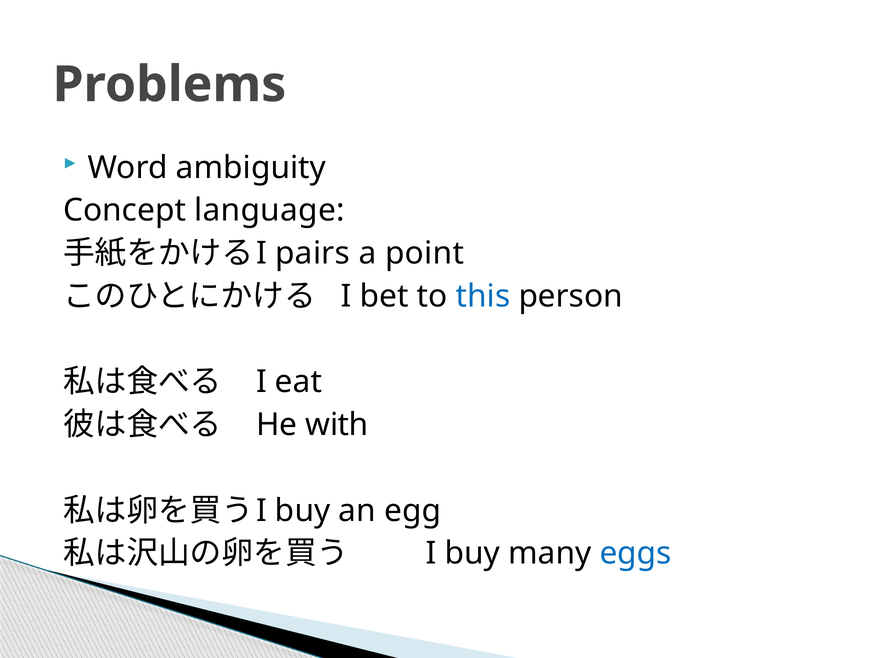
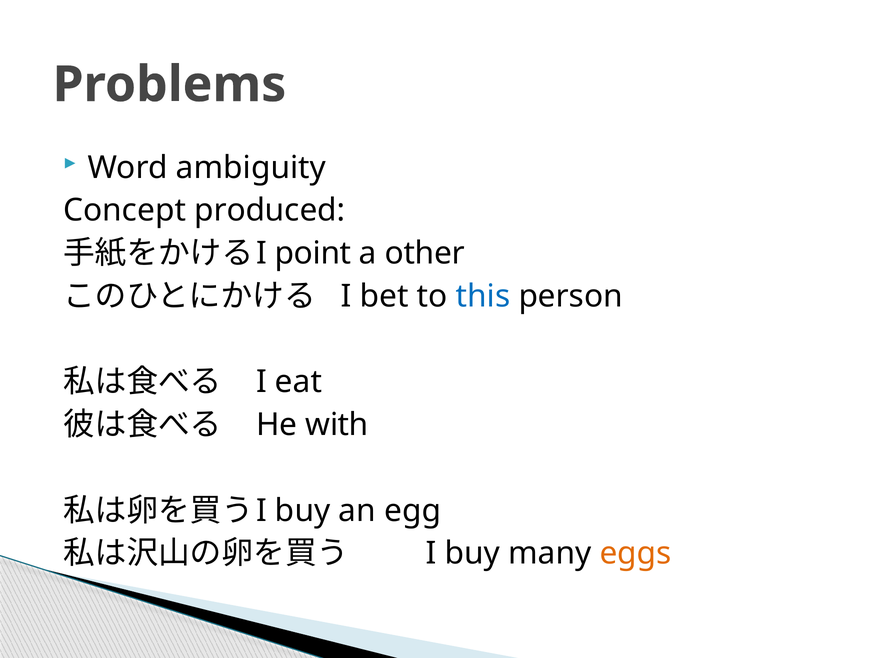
language: language -> produced
pairs: pairs -> point
point: point -> other
eggs colour: blue -> orange
